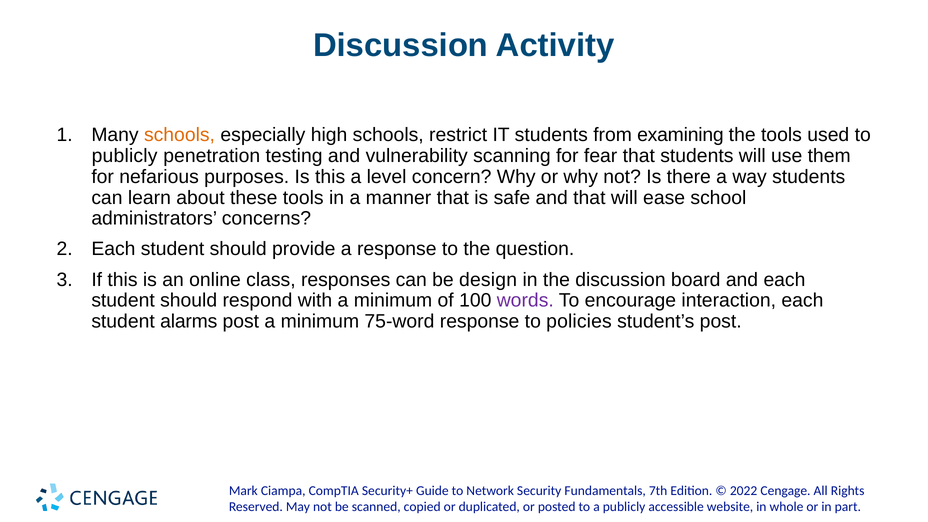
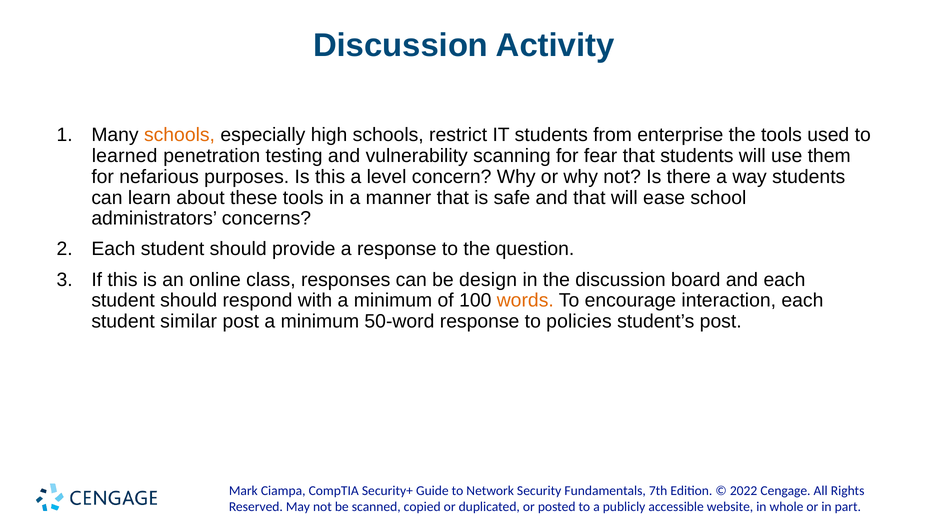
examining: examining -> enterprise
publicly at (125, 156): publicly -> learned
words colour: purple -> orange
alarms: alarms -> similar
75-word: 75-word -> 50-word
